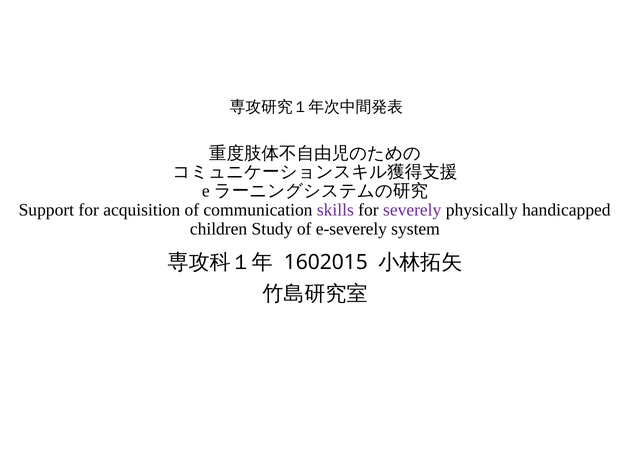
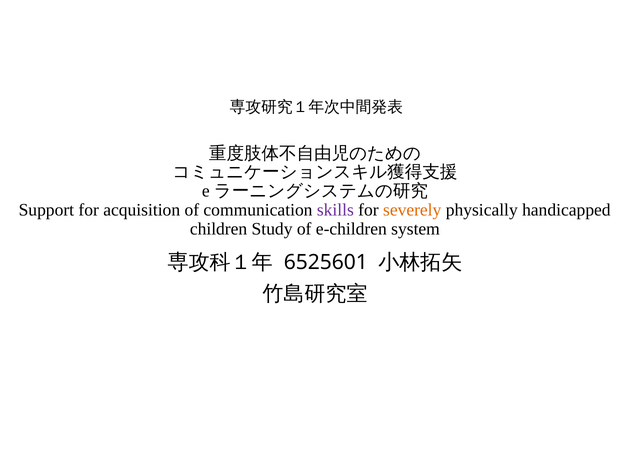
severely colour: purple -> orange
e-severely: e-severely -> e-children
1602015: 1602015 -> 6525601
